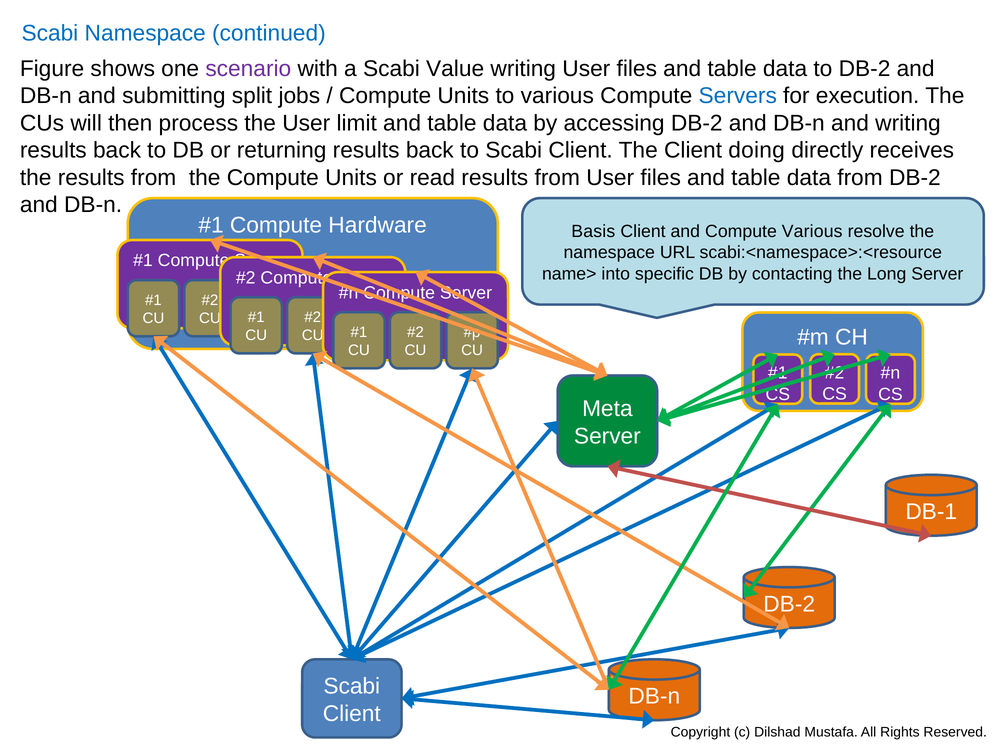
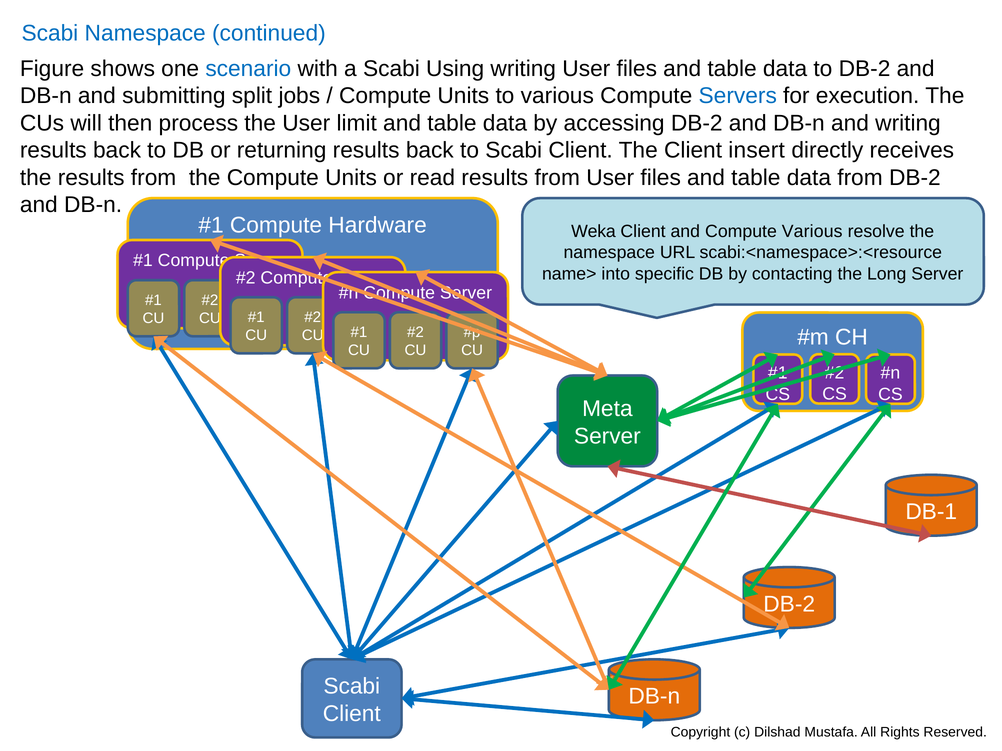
scenario colour: purple -> blue
Value: Value -> Using
doing: doing -> insert
Basis: Basis -> Weka
